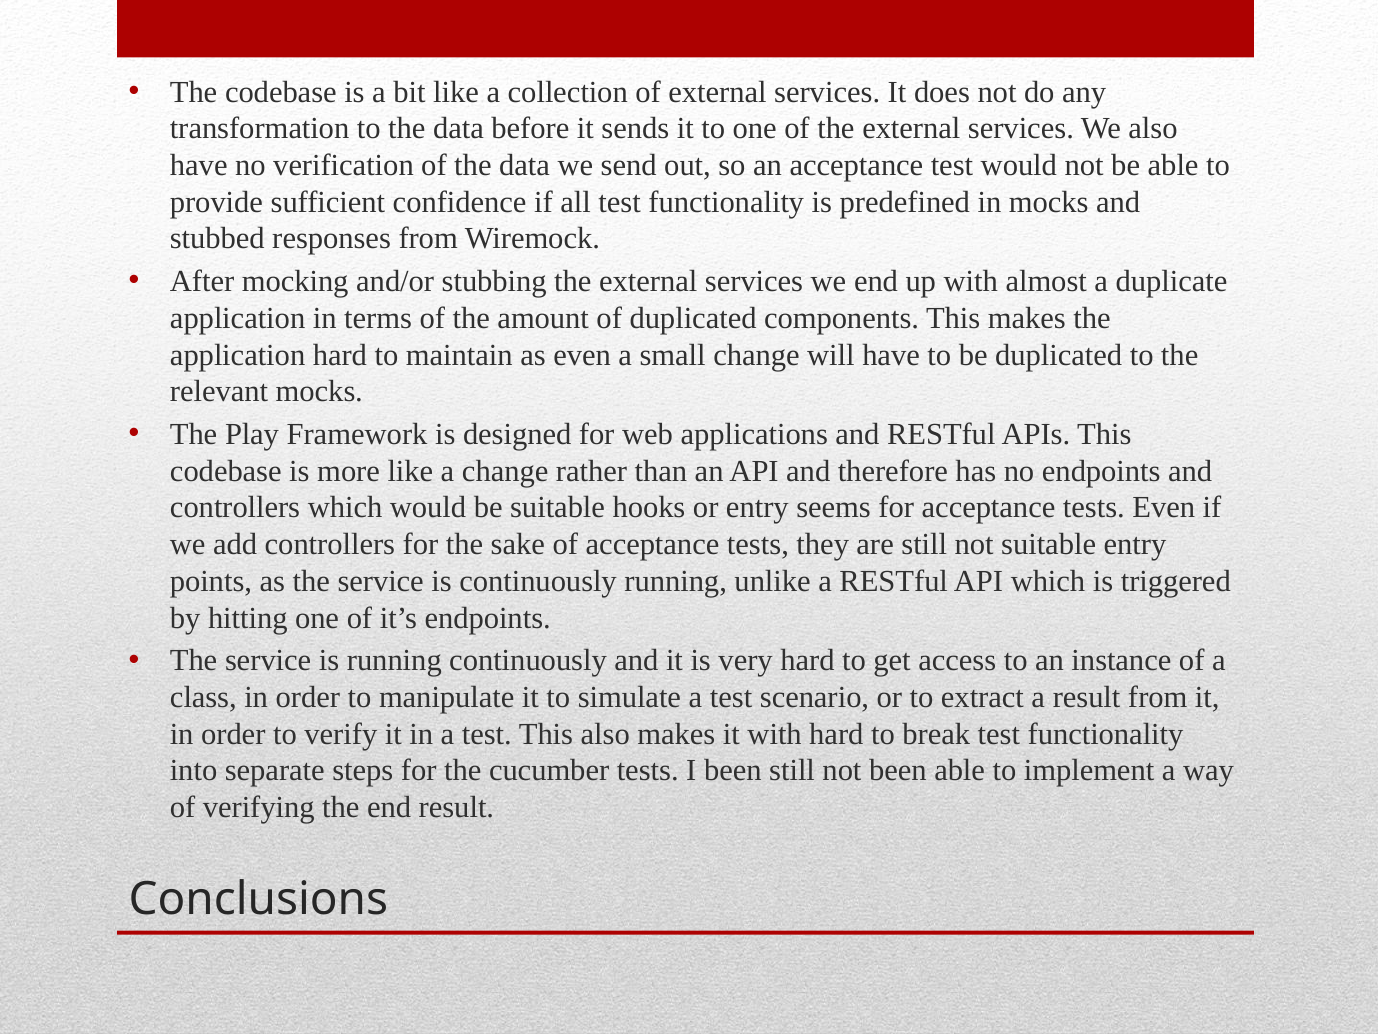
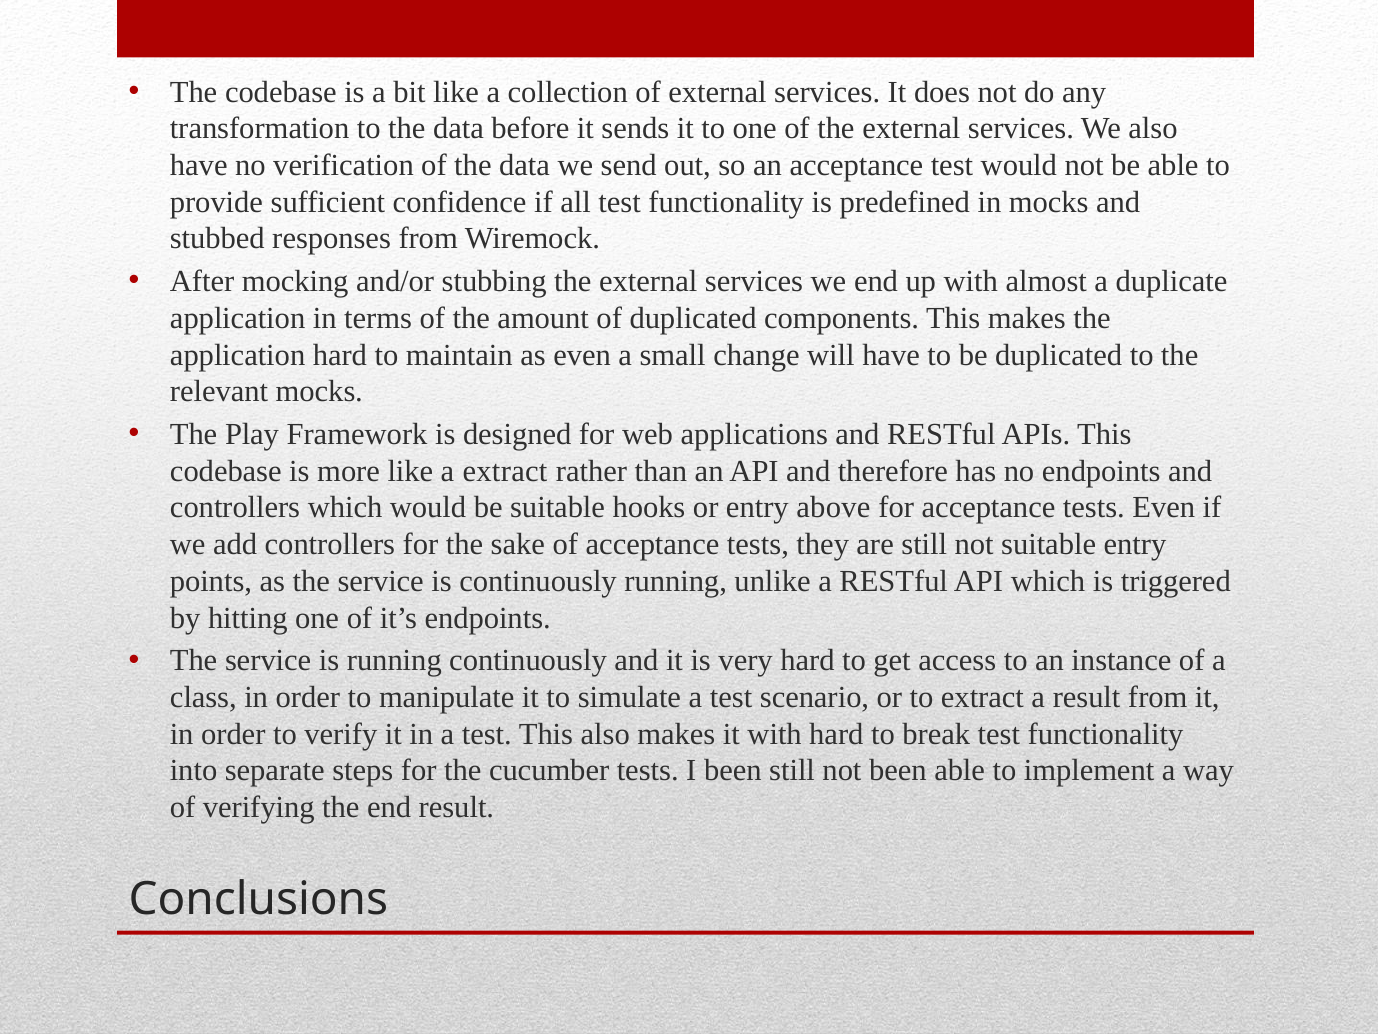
a change: change -> extract
seems: seems -> above
